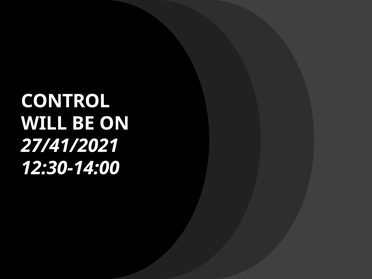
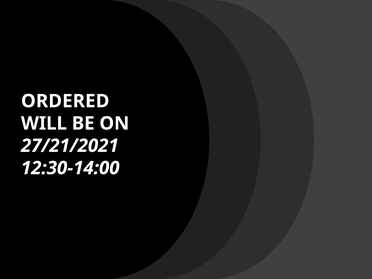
CONTROL: CONTROL -> ORDERED
27/41/2021: 27/41/2021 -> 27/21/2021
